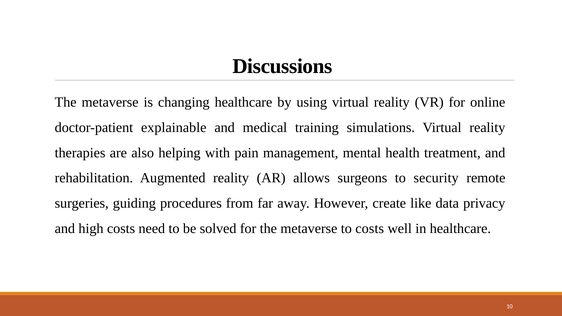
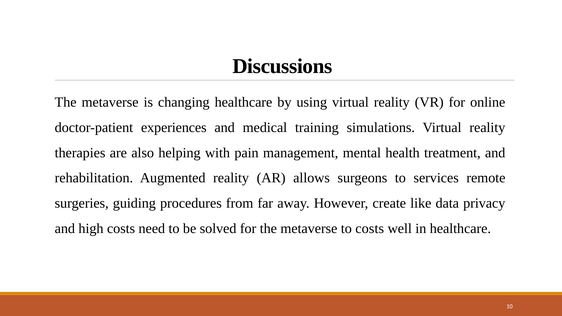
explainable: explainable -> experiences
security: security -> services
